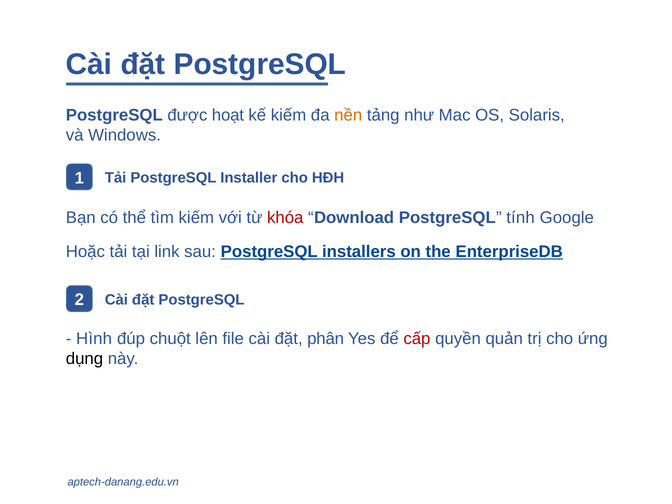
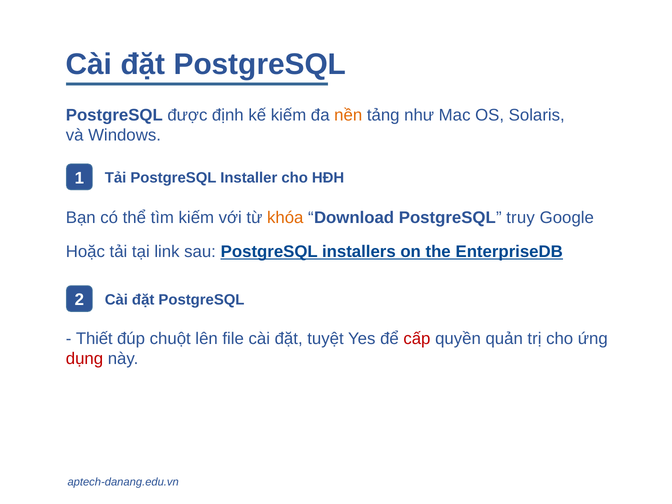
hoạt: hoạt -> định
khóa colour: red -> orange
tính: tính -> truy
Hình: Hình -> Thiết
phân: phân -> tuyệt
dụng colour: black -> red
